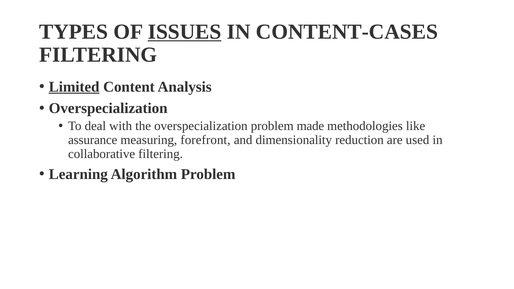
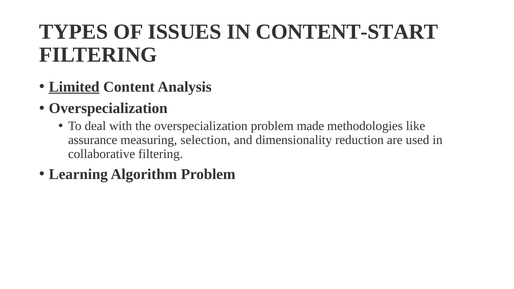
ISSUES underline: present -> none
CONTENT-CASES: CONTENT-CASES -> CONTENT-START
forefront: forefront -> selection
